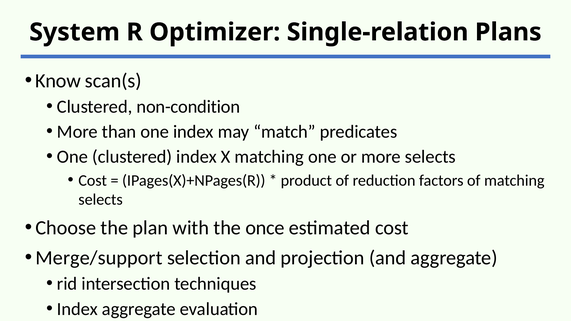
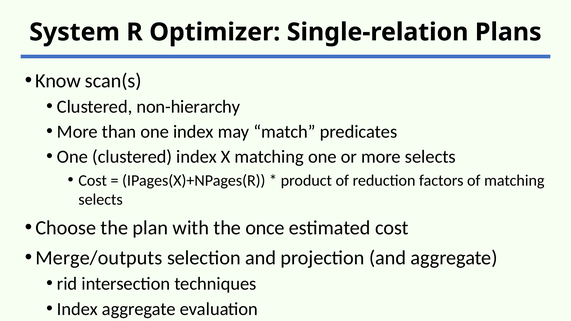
non-condition: non-condition -> non-hierarchy
Merge/support: Merge/support -> Merge/outputs
